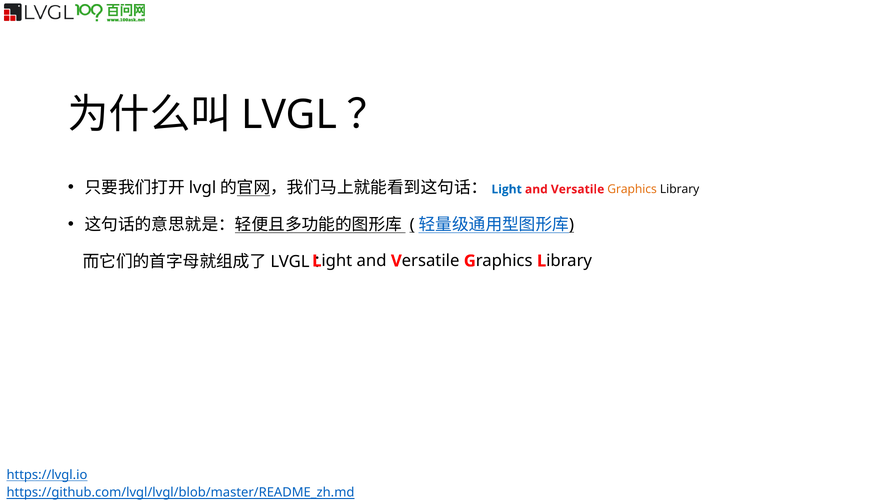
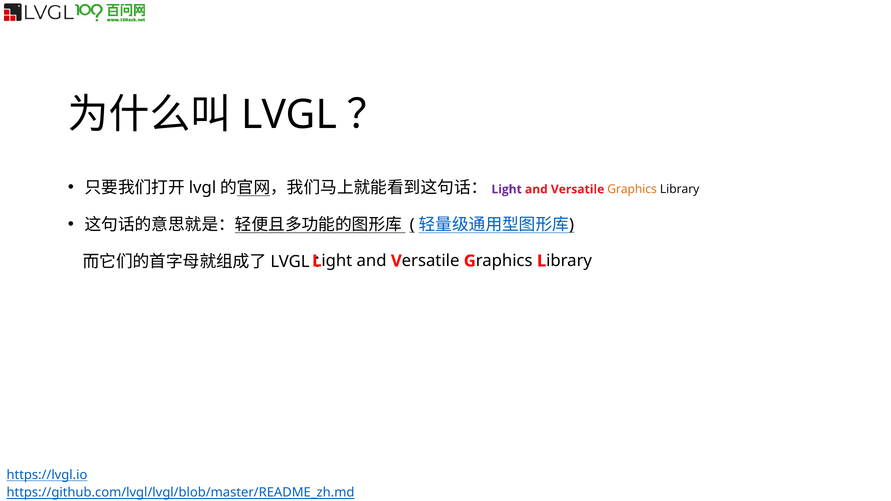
Light colour: blue -> purple
